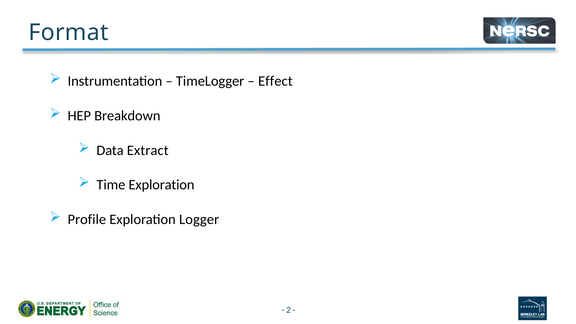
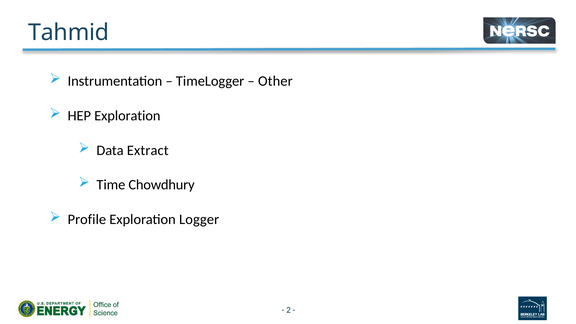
Format: Format -> Tahmid
Effect: Effect -> Other
HEP Breakdown: Breakdown -> Exploration
Time Exploration: Exploration -> Chowdhury
